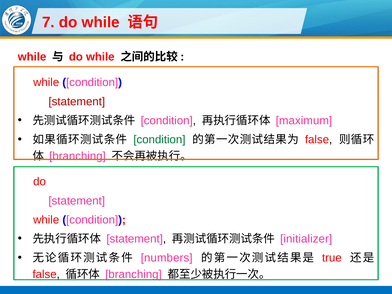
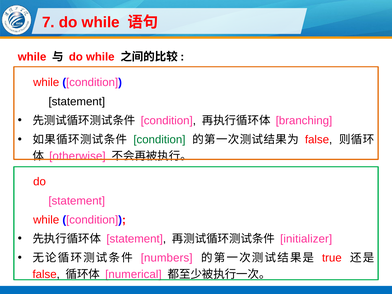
statement at (77, 102) colour: red -> black
maximum: maximum -> branching
branching at (77, 156): branching -> otherwise
branching at (133, 274): branching -> numerical
